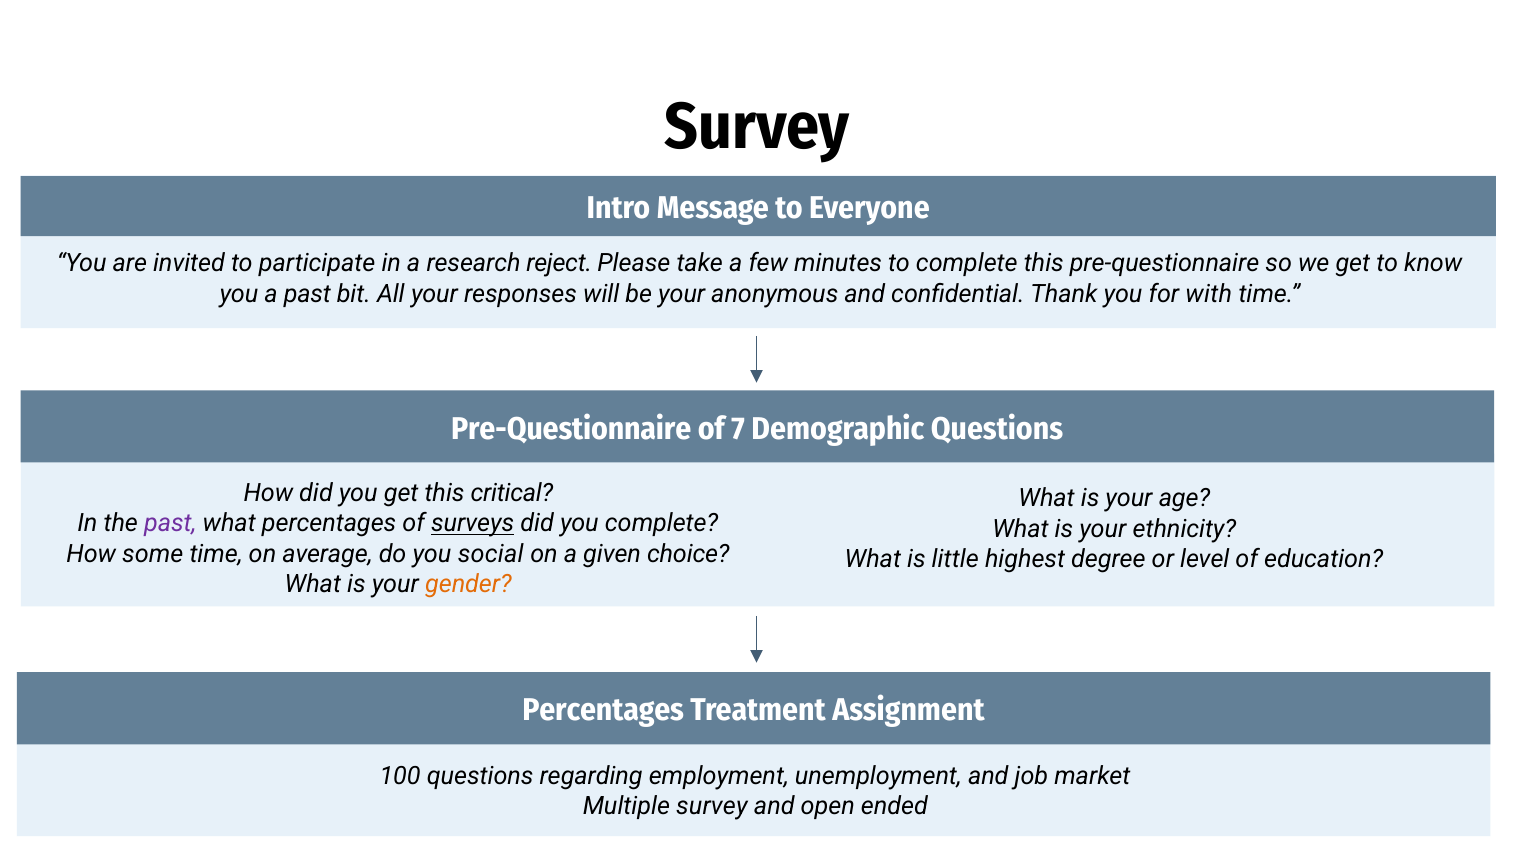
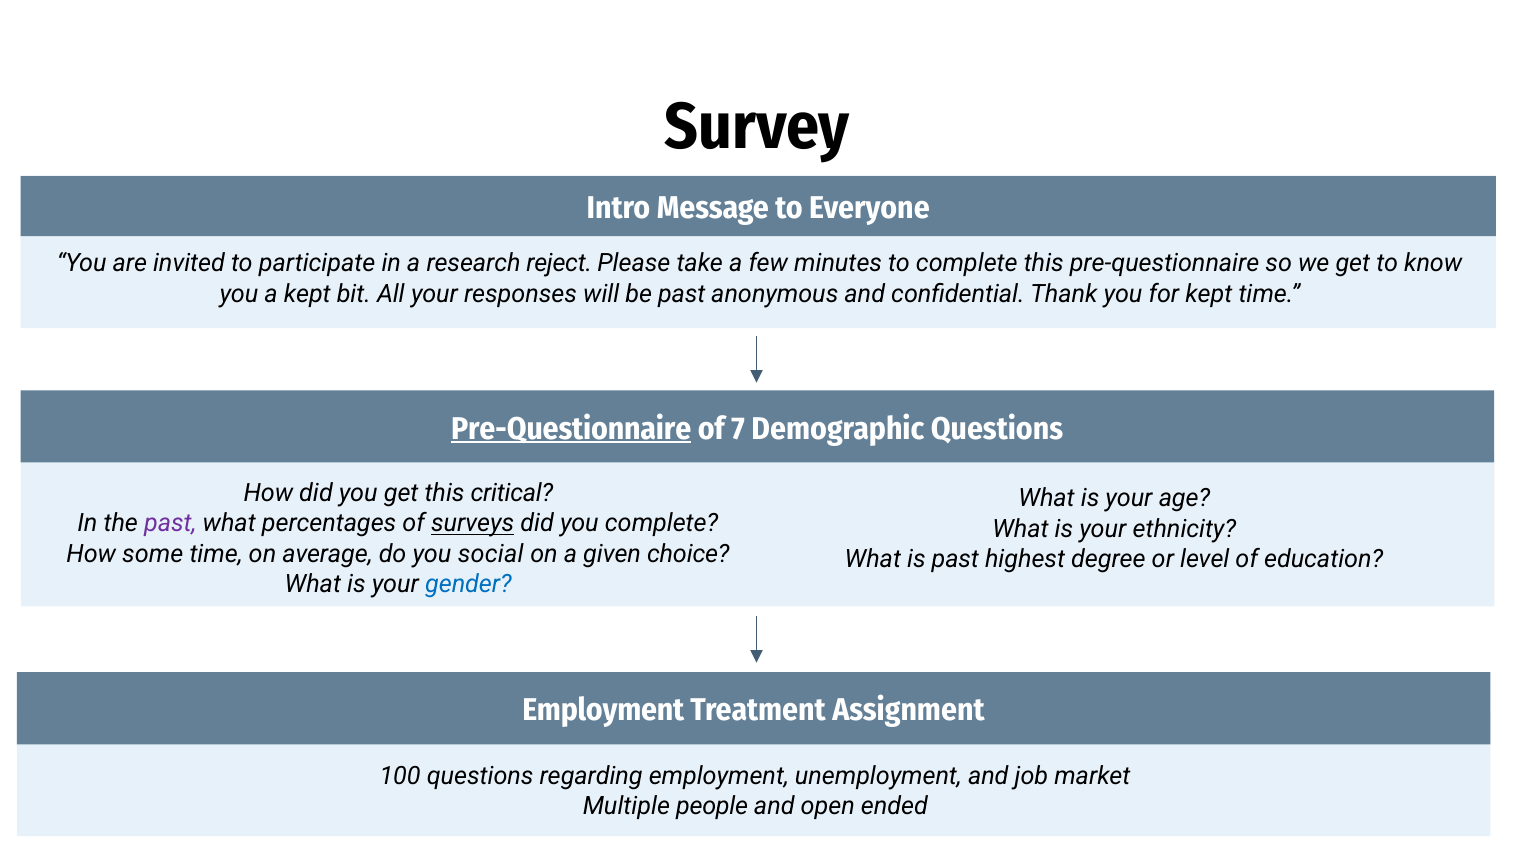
a past: past -> kept
be your: your -> past
for with: with -> kept
Pre-Questionnaire at (571, 429) underline: none -> present
is little: little -> past
gender colour: orange -> blue
Percentages at (603, 711): Percentages -> Employment
Multiple survey: survey -> people
